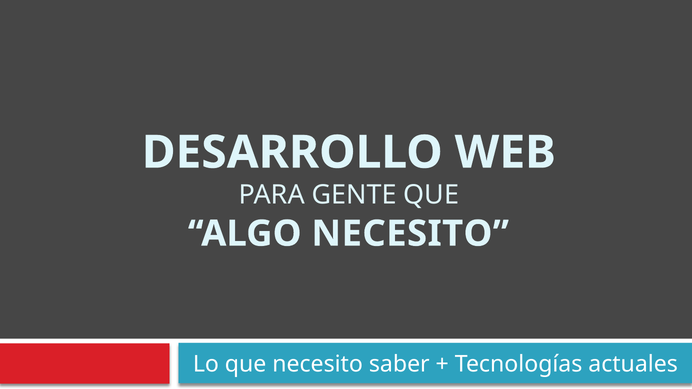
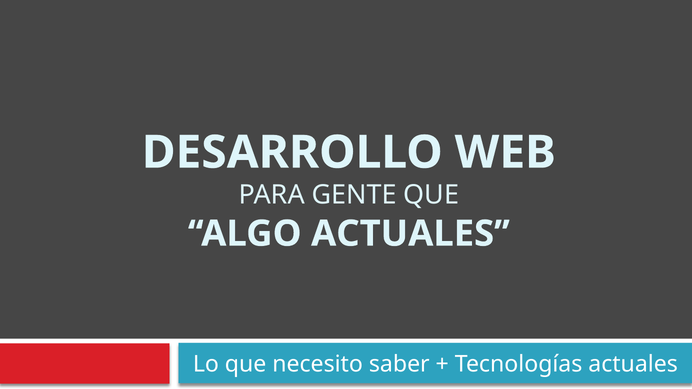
ALGO NECESITO: NECESITO -> ACTUALES
